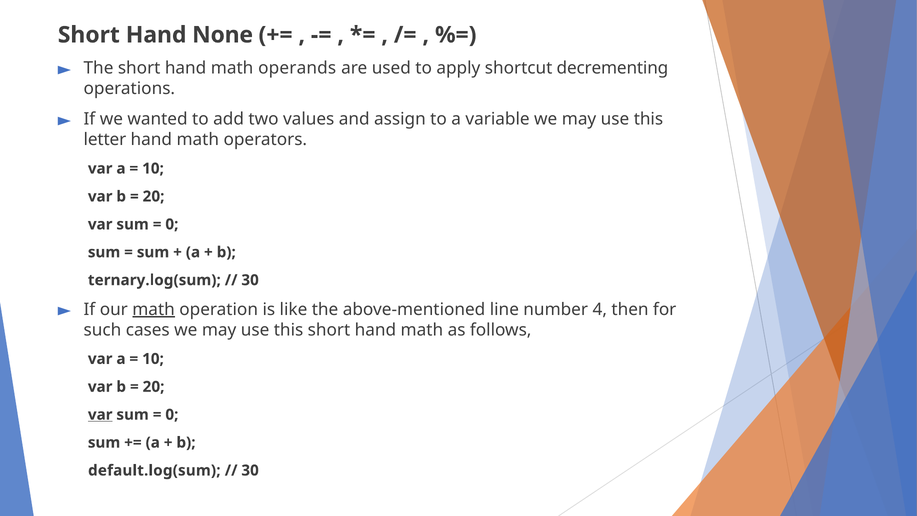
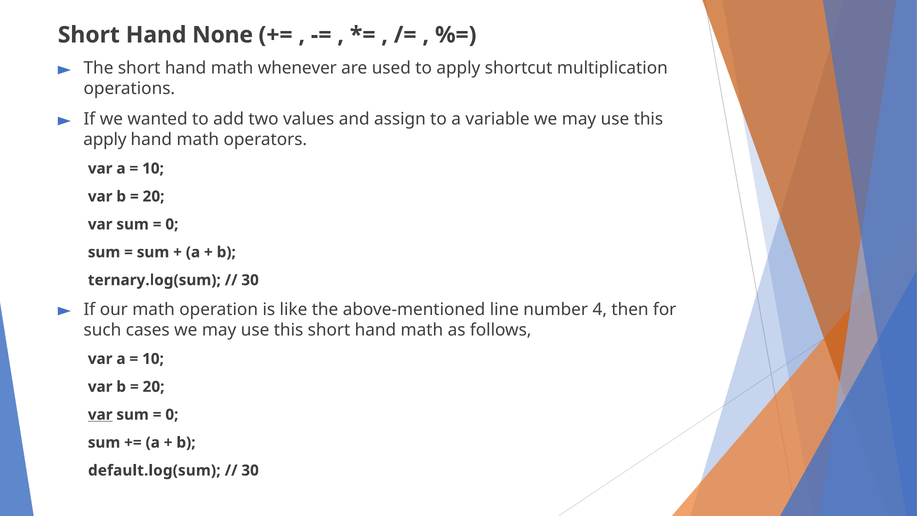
operands: operands -> whenever
decrementing: decrementing -> multiplication
letter at (105, 140): letter -> apply
math at (154, 309) underline: present -> none
